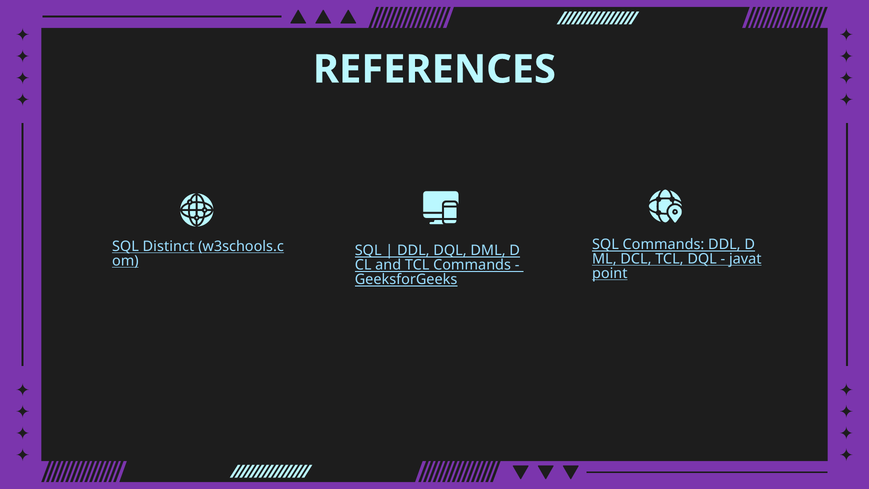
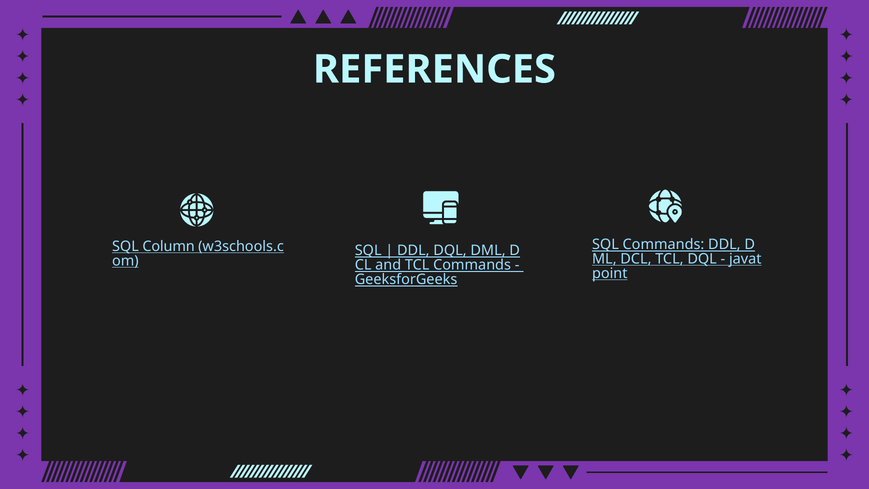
Distinct: Distinct -> Column
